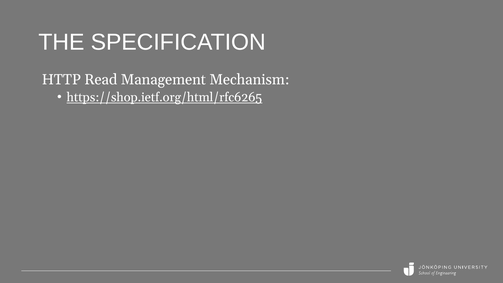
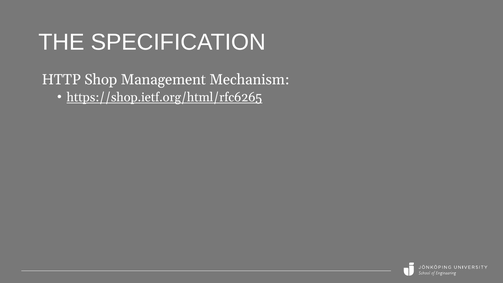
Read: Read -> Shop
